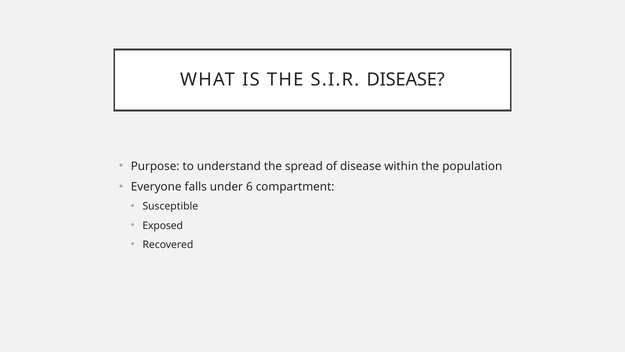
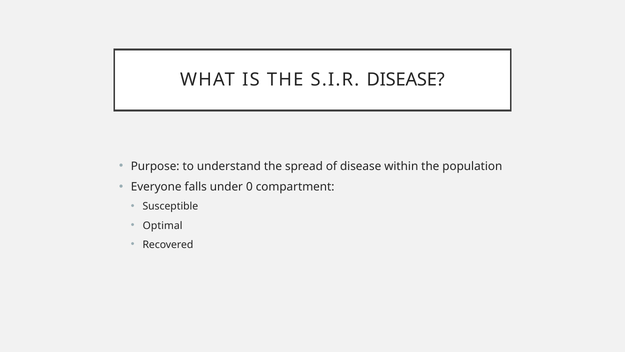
6: 6 -> 0
Exposed: Exposed -> Optimal
